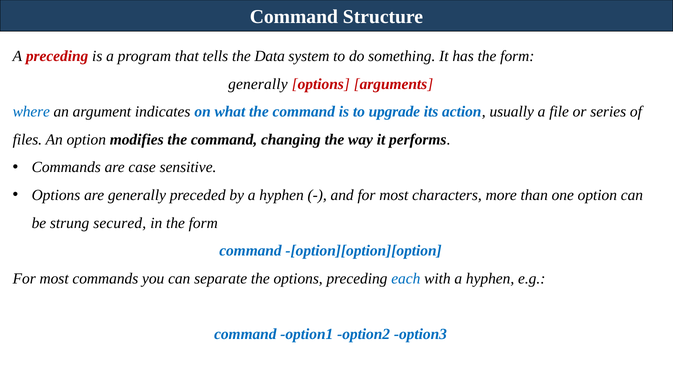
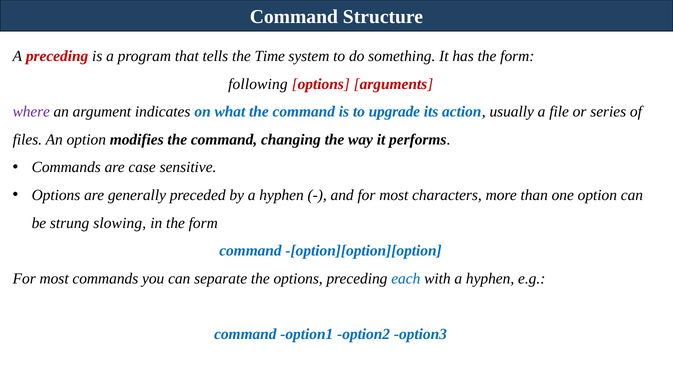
Data: Data -> Time
generally at (258, 84): generally -> following
where colour: blue -> purple
secured: secured -> slowing
